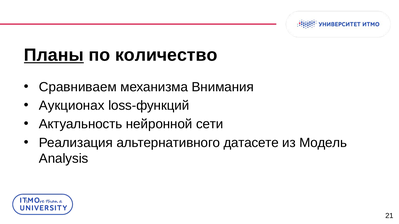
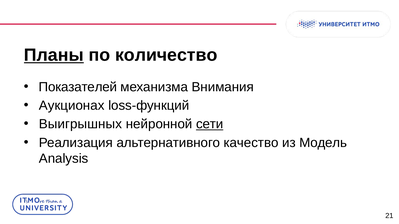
Сравниваем: Сравниваем -> Показателей
Актуальность: Актуальность -> Выигрышных
сети underline: none -> present
датасете: датасете -> качество
